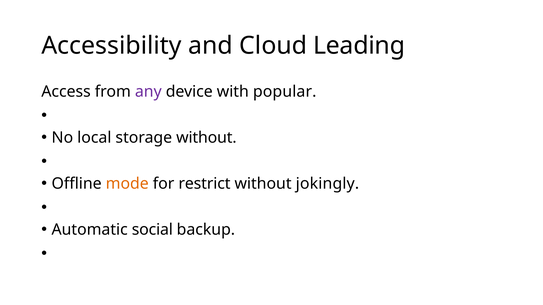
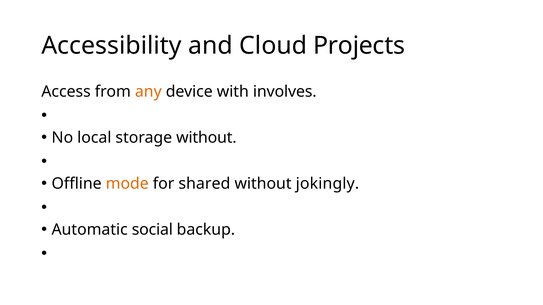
Leading: Leading -> Projects
any colour: purple -> orange
popular: popular -> involves
restrict: restrict -> shared
